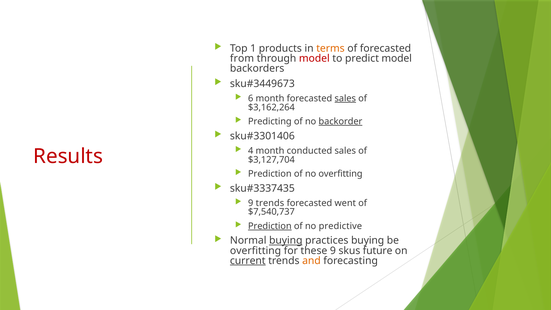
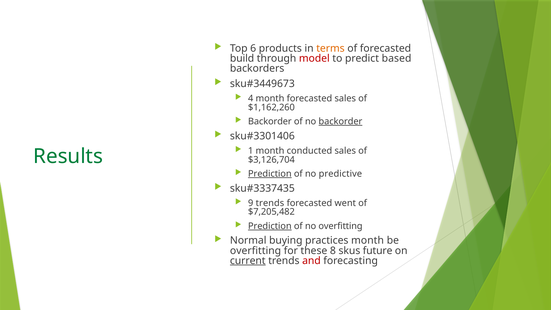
1: 1 -> 6
from: from -> build
predict model: model -> based
6: 6 -> 4
sales at (345, 98) underline: present -> none
$3,162,264: $3,162,264 -> $1,162,260
Predicting at (270, 121): Predicting -> Backorder
4: 4 -> 1
Results colour: red -> green
$3,127,704: $3,127,704 -> $3,126,704
Prediction at (270, 174) underline: none -> present
no overfitting: overfitting -> predictive
$7,540,737: $7,540,737 -> $7,205,482
no predictive: predictive -> overfitting
buying at (286, 241) underline: present -> none
practices buying: buying -> month
these 9: 9 -> 8
and colour: orange -> red
